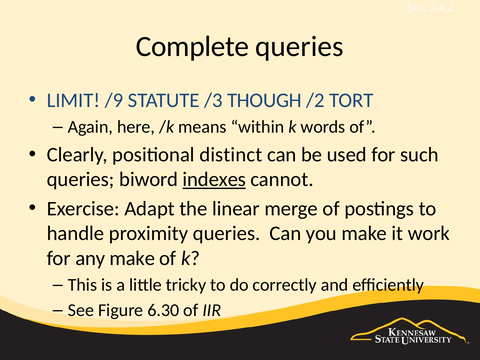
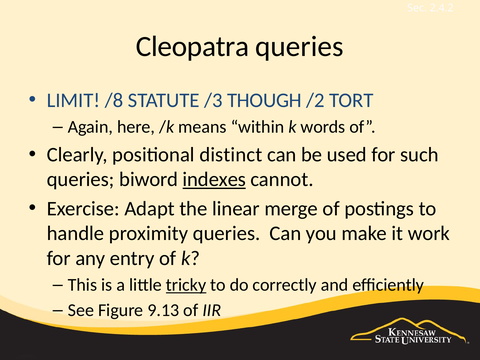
Complete: Complete -> Cleopatra
/9: /9 -> /8
any make: make -> entry
tricky underline: none -> present
6.30: 6.30 -> 9.13
